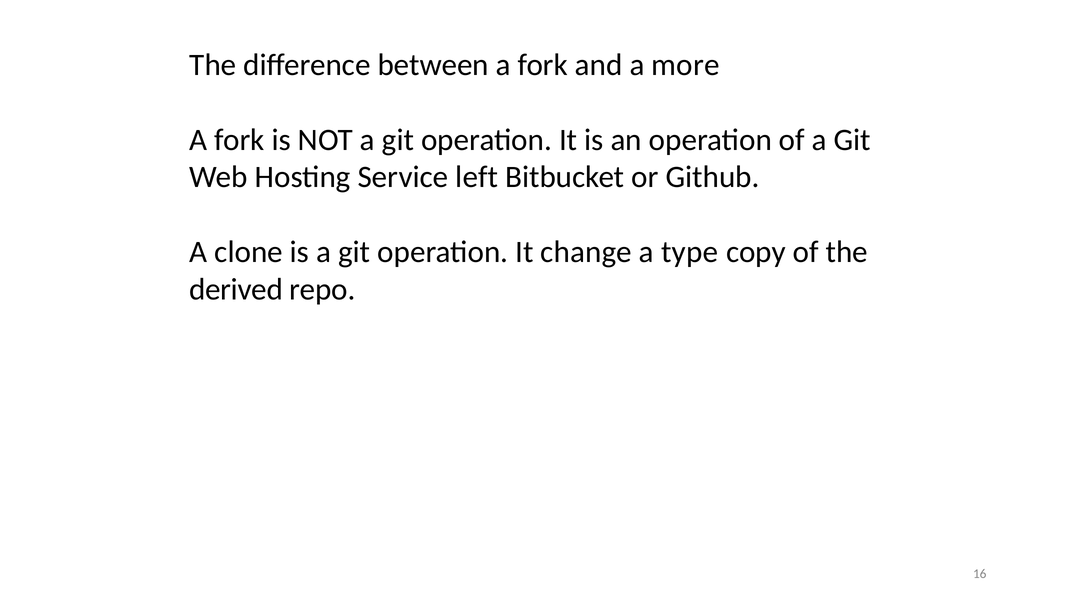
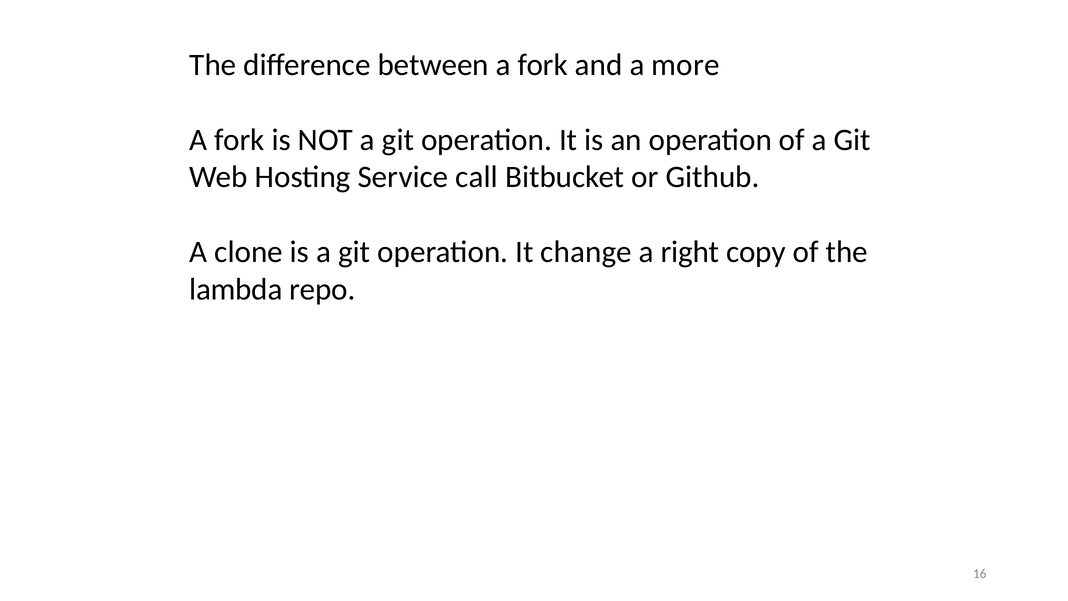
left: left -> call
type: type -> right
derived: derived -> lambda
